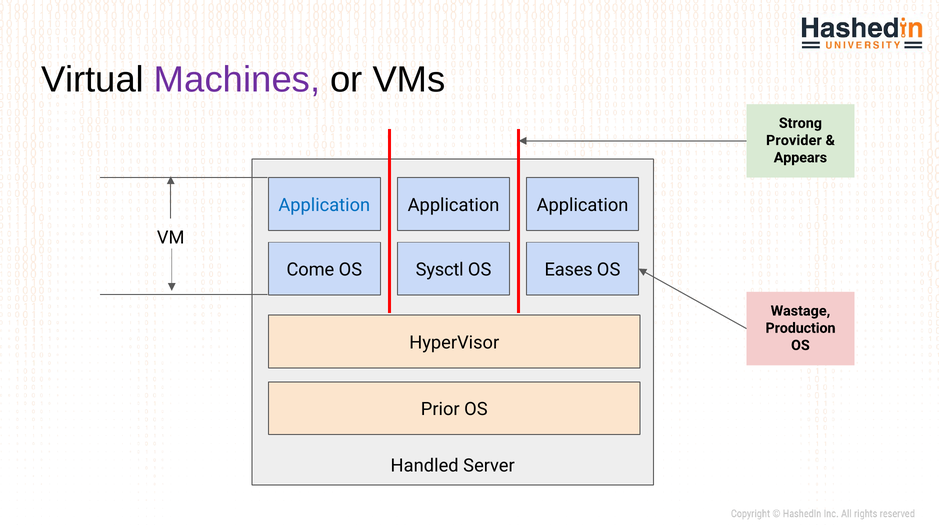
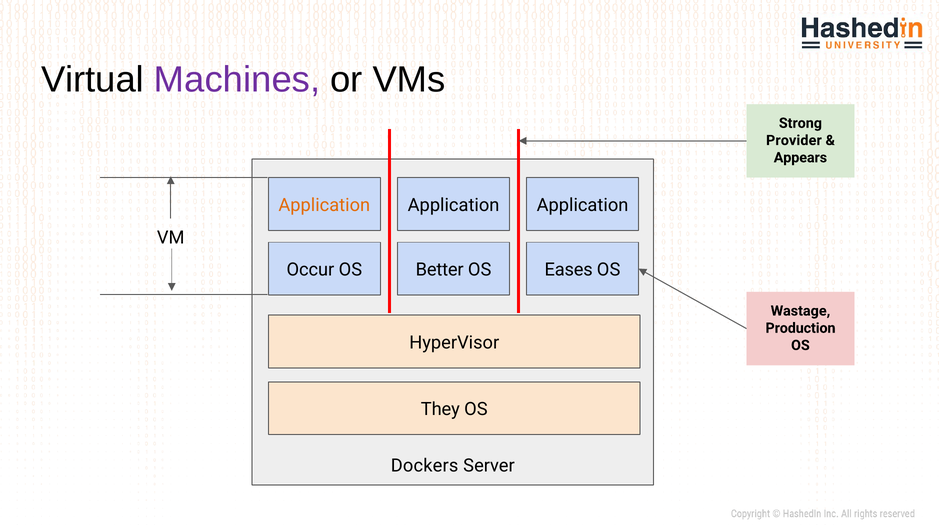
Application at (324, 205) colour: blue -> orange
Come: Come -> Occur
Sysctl: Sysctl -> Better
Prior: Prior -> They
Handled: Handled -> Dockers
